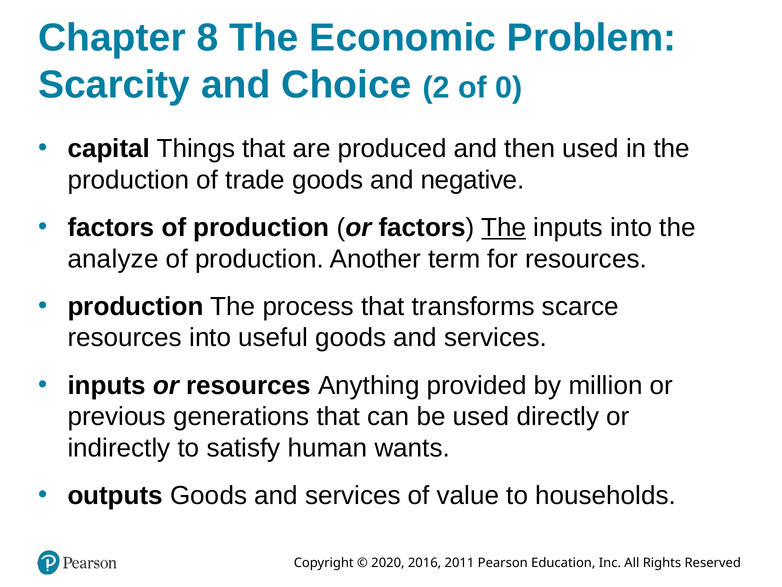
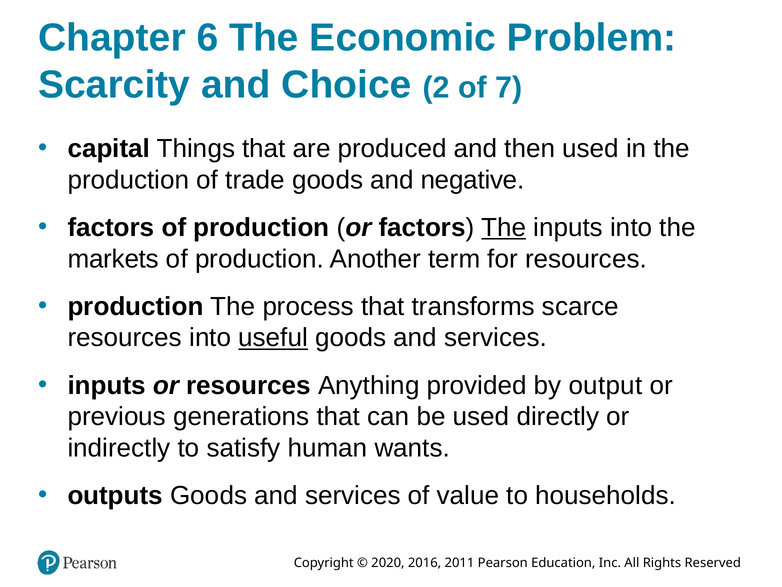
8: 8 -> 6
0: 0 -> 7
analyze: analyze -> markets
useful underline: none -> present
million: million -> output
